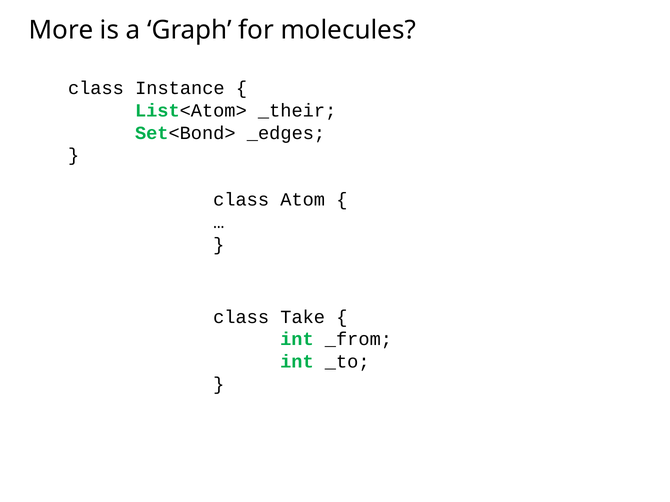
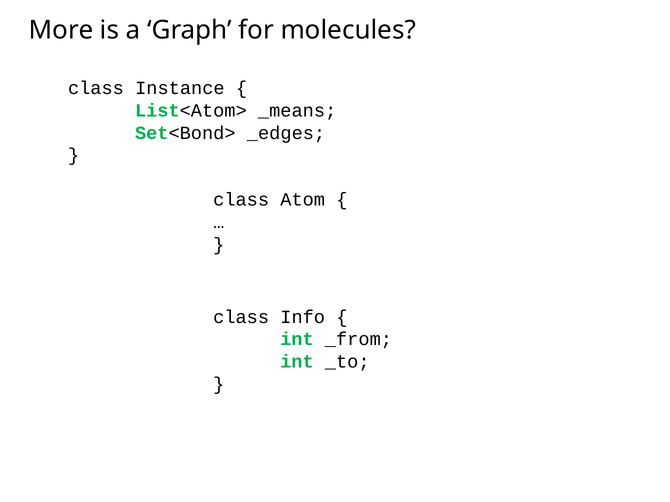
_their: _their -> _means
Take: Take -> Info
